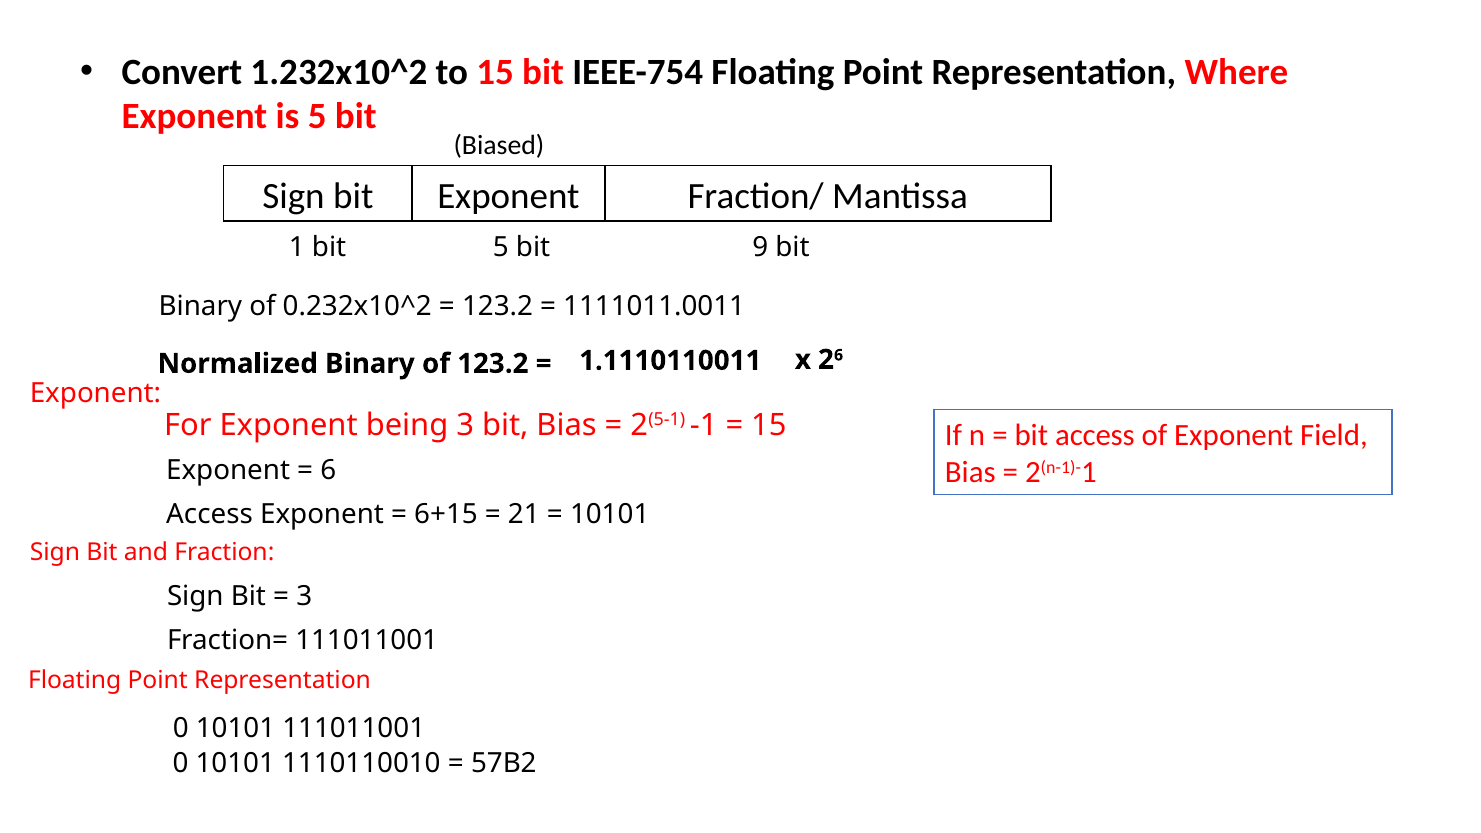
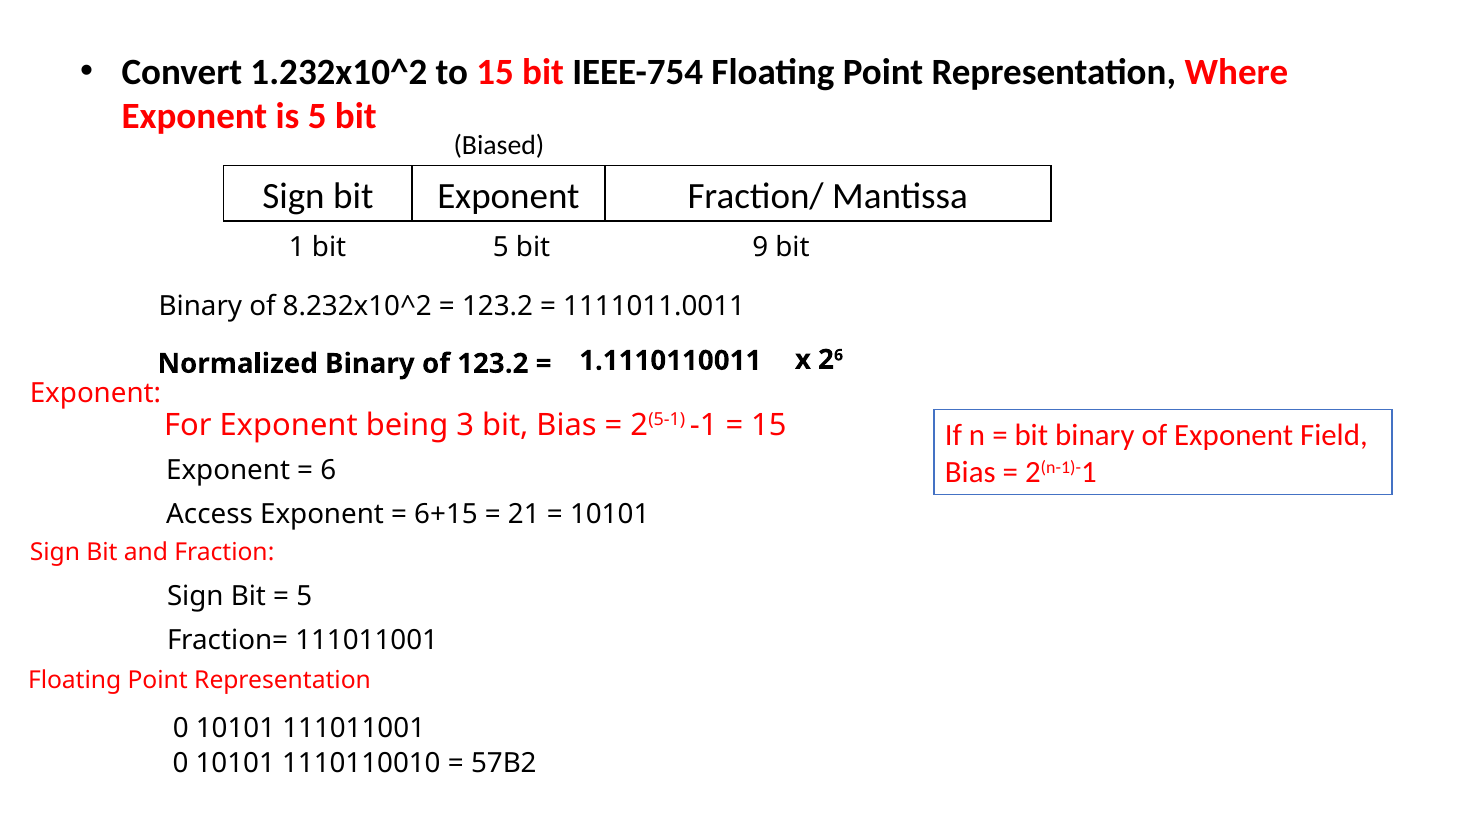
0.232x10^2: 0.232x10^2 -> 8.232x10^2
access at (1095, 436): access -> binary
3 at (304, 596): 3 -> 5
